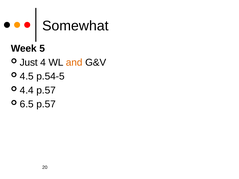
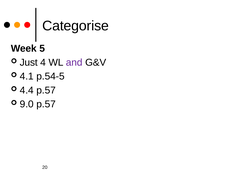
Somewhat: Somewhat -> Categorise
and colour: orange -> purple
4.5: 4.5 -> 4.1
6.5: 6.5 -> 9.0
